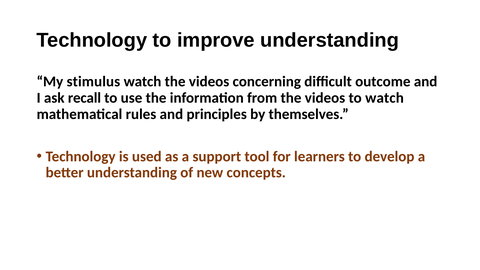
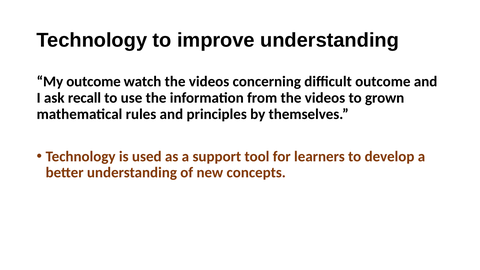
My stimulus: stimulus -> outcome
to watch: watch -> grown
